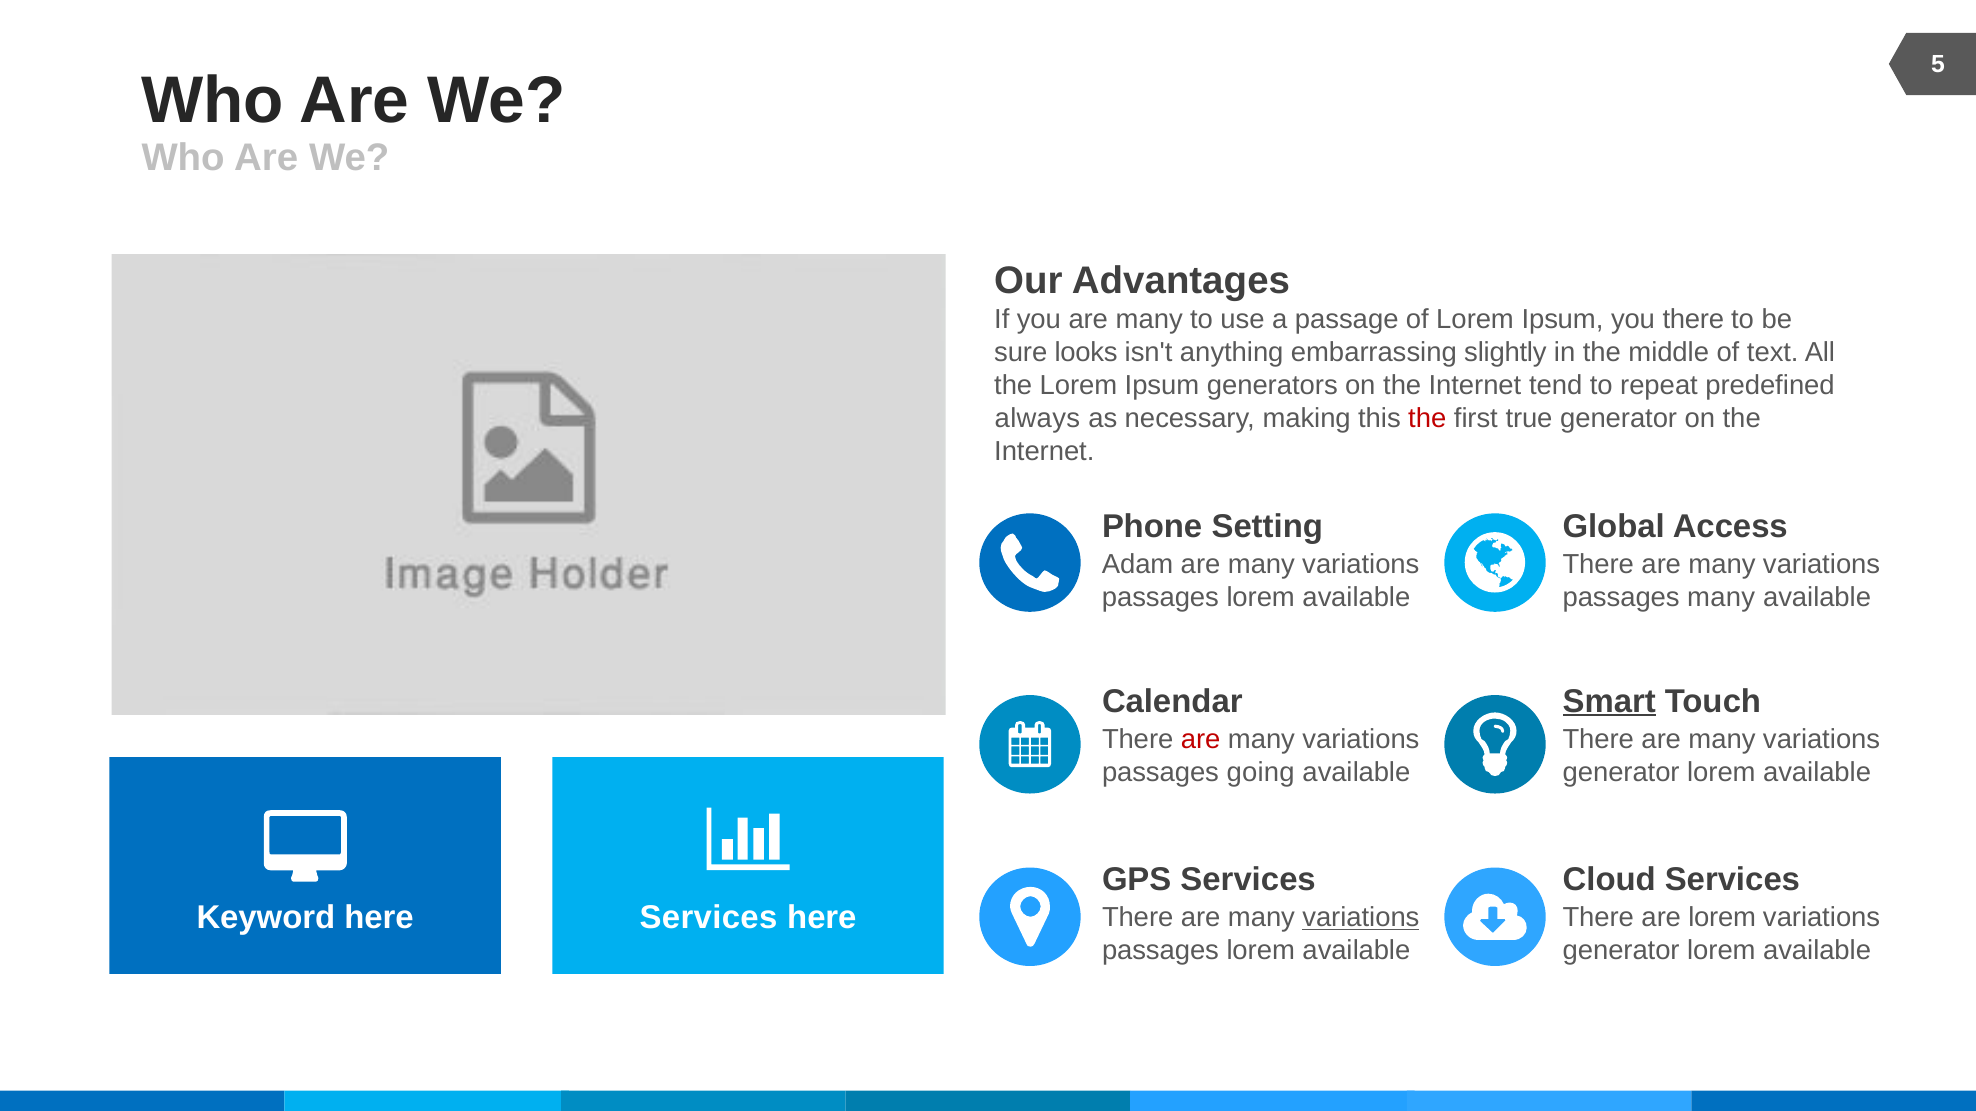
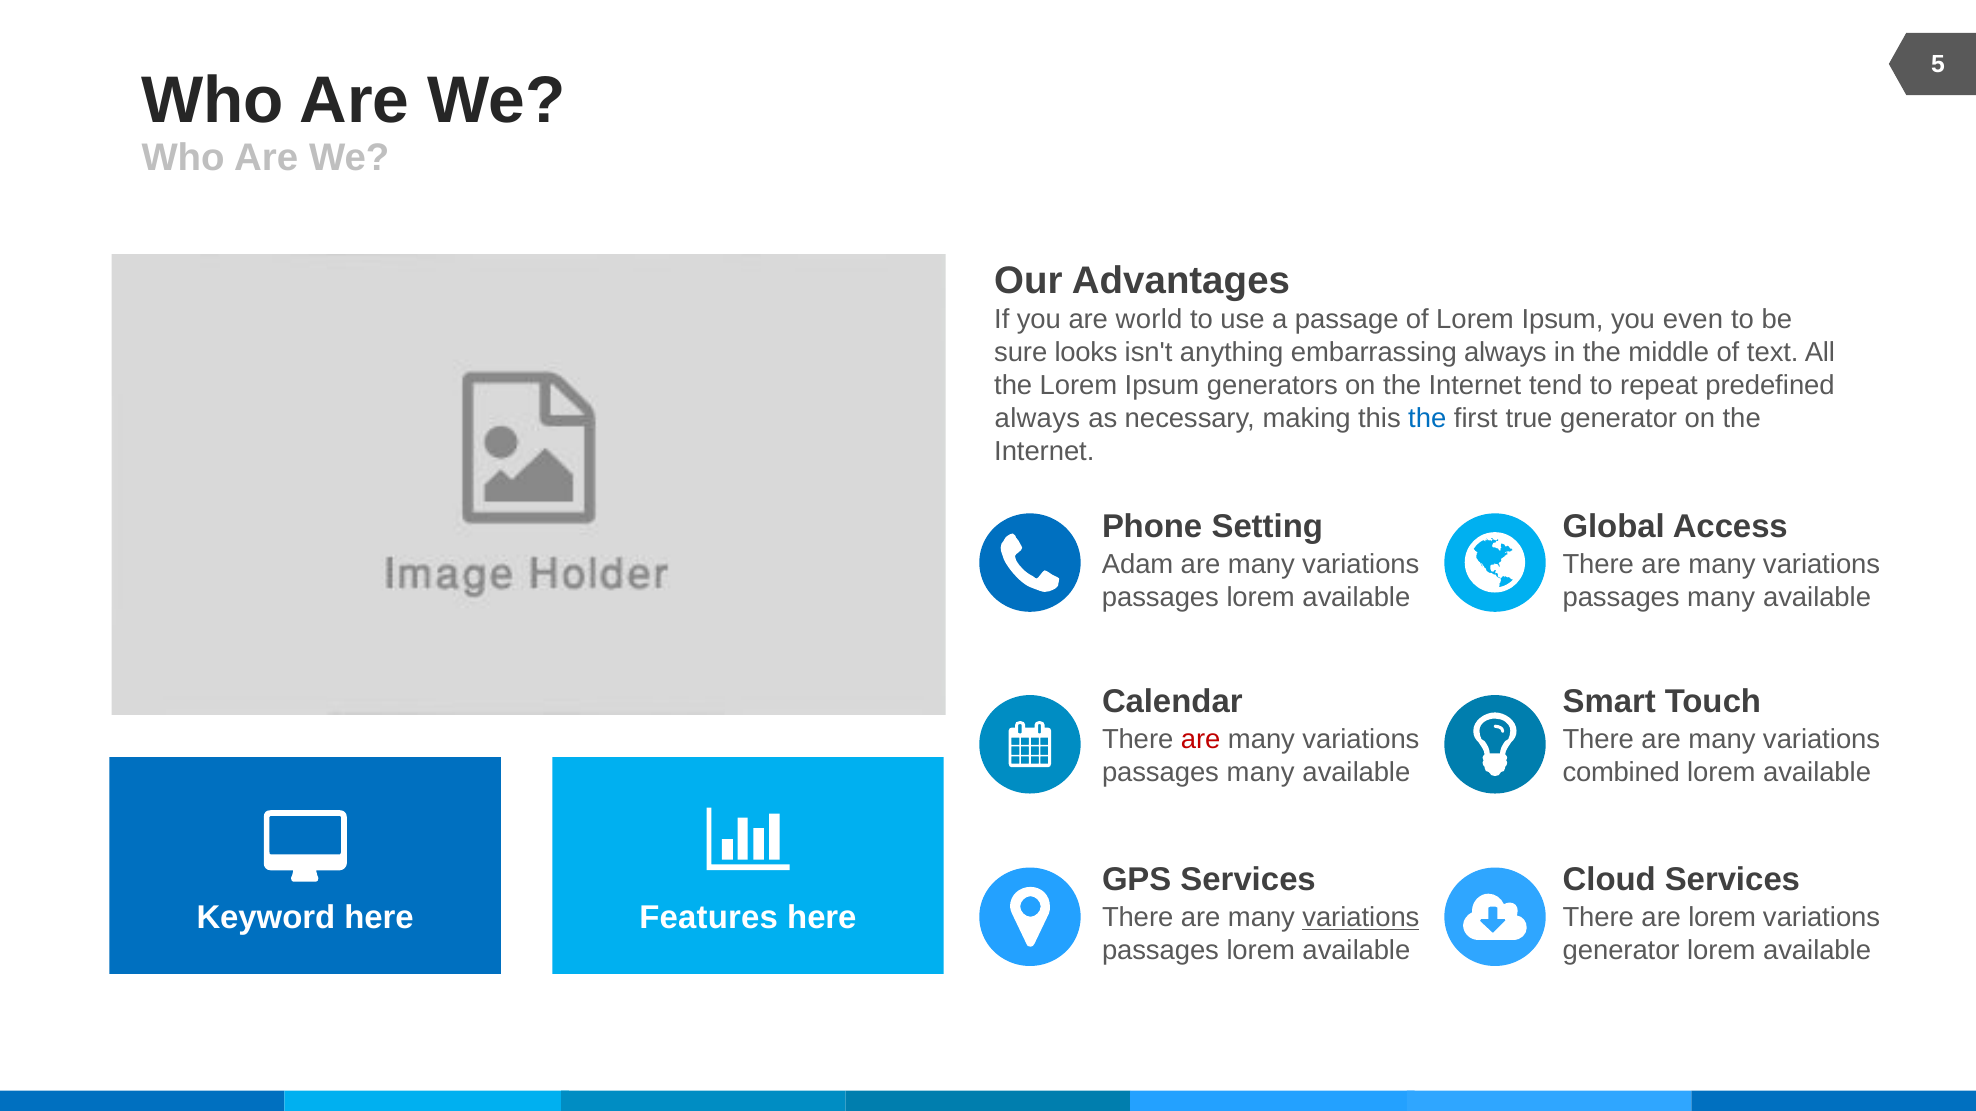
you are many: many -> world
you there: there -> even
embarrassing slightly: slightly -> always
the at (1427, 419) colour: red -> blue
Smart underline: present -> none
going at (1261, 773): going -> many
generator at (1621, 773): generator -> combined
here Services: Services -> Features
